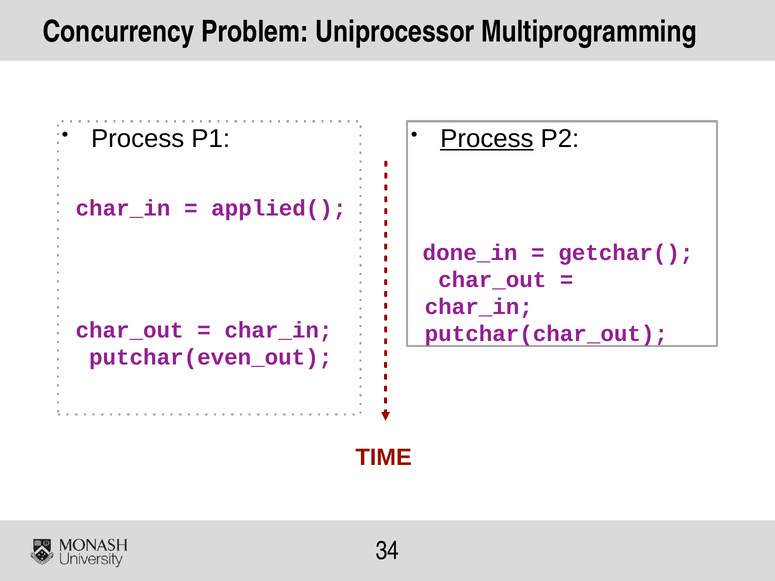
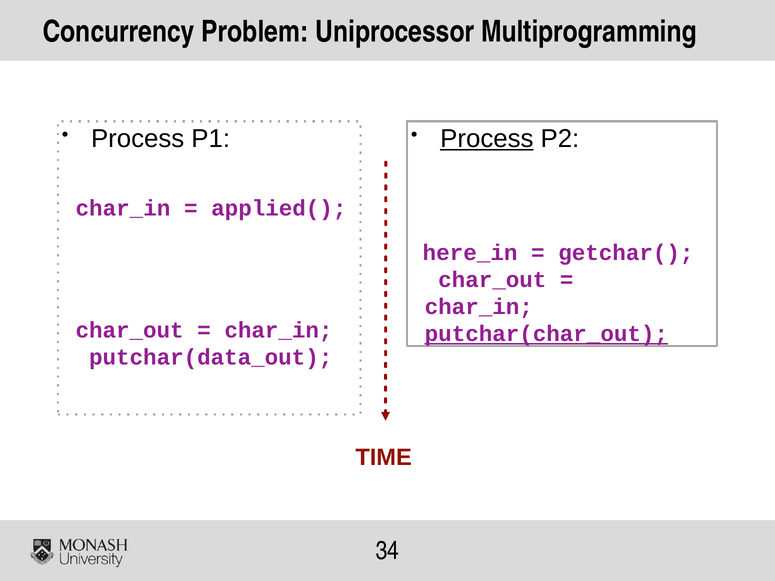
done_in: done_in -> here_in
putchar(char_out underline: none -> present
putchar(even_out: putchar(even_out -> putchar(data_out
